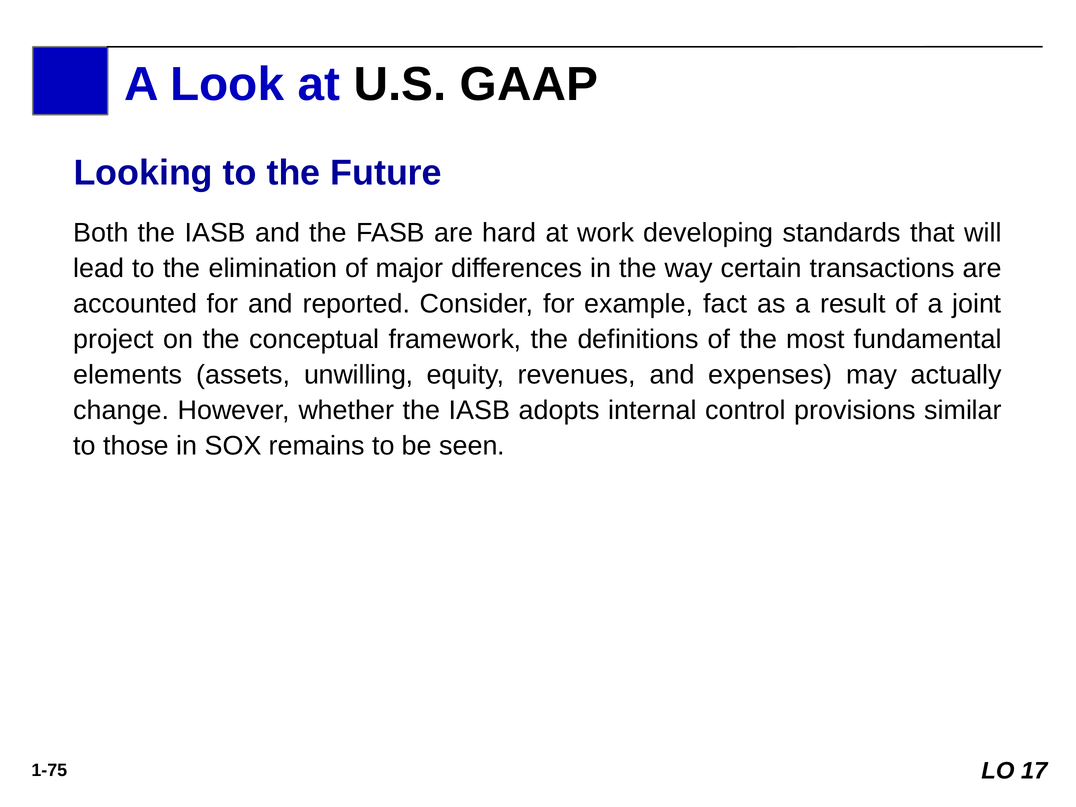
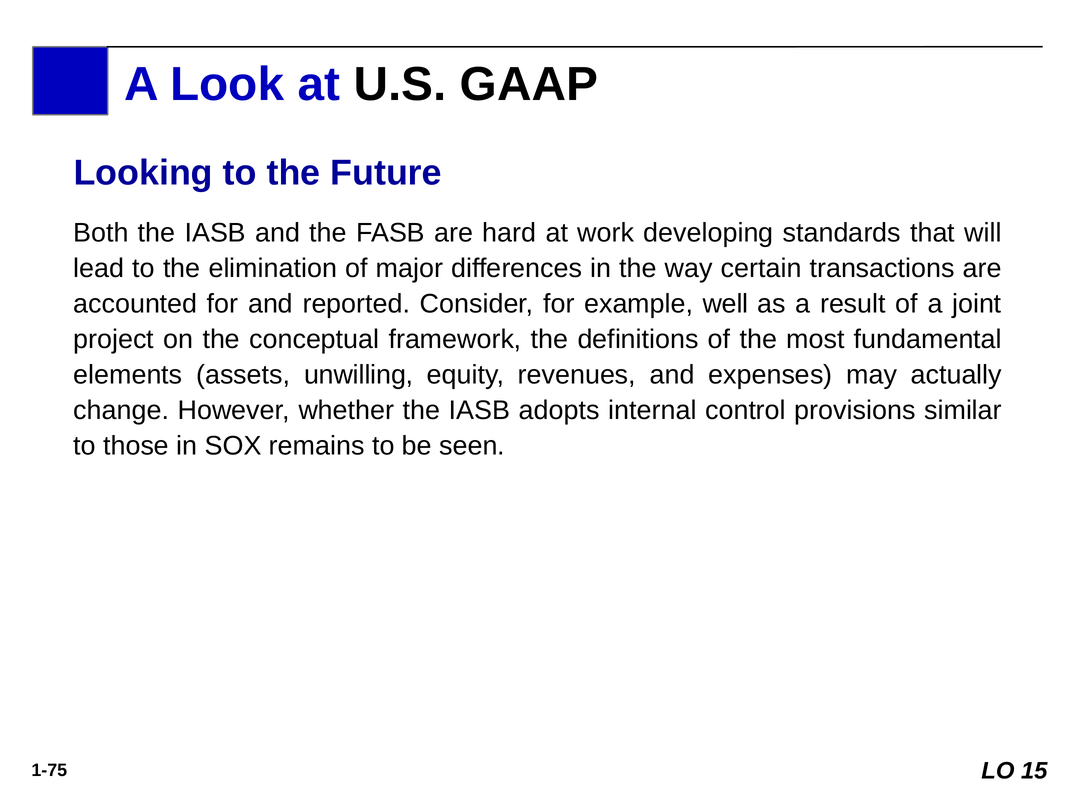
fact: fact -> well
17: 17 -> 15
